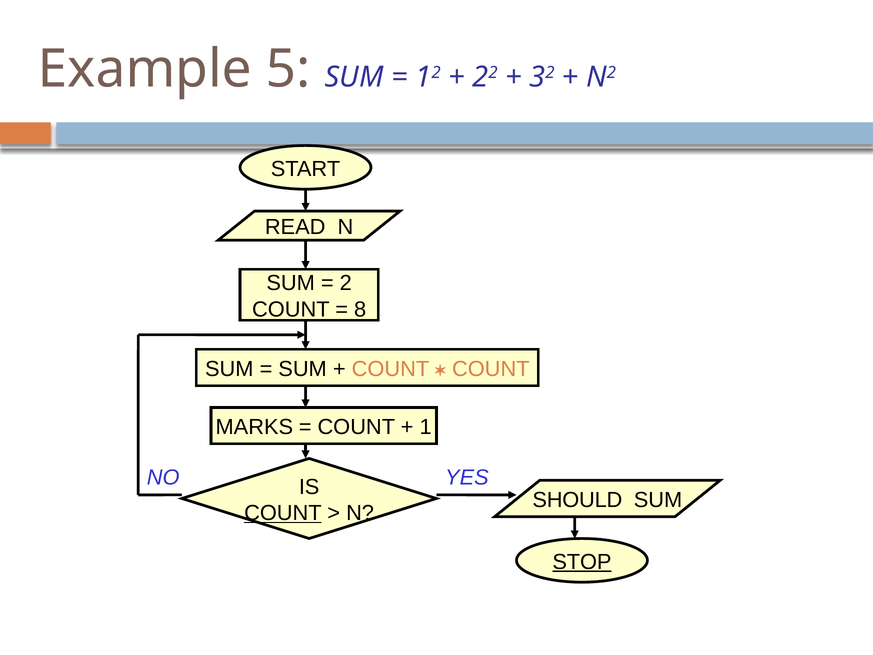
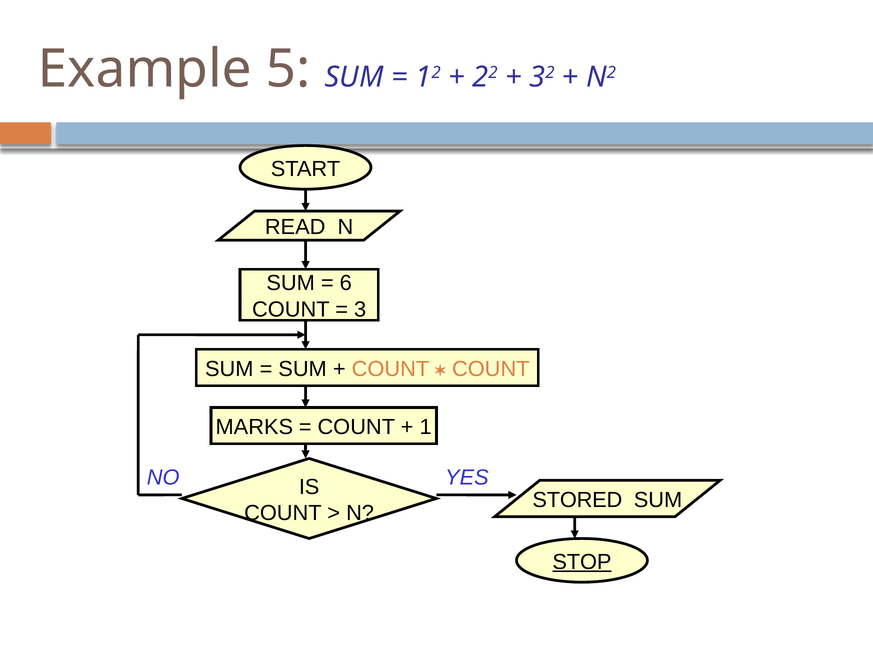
2: 2 -> 6
8: 8 -> 3
SHOULD: SHOULD -> STORED
COUNT at (283, 513) underline: present -> none
